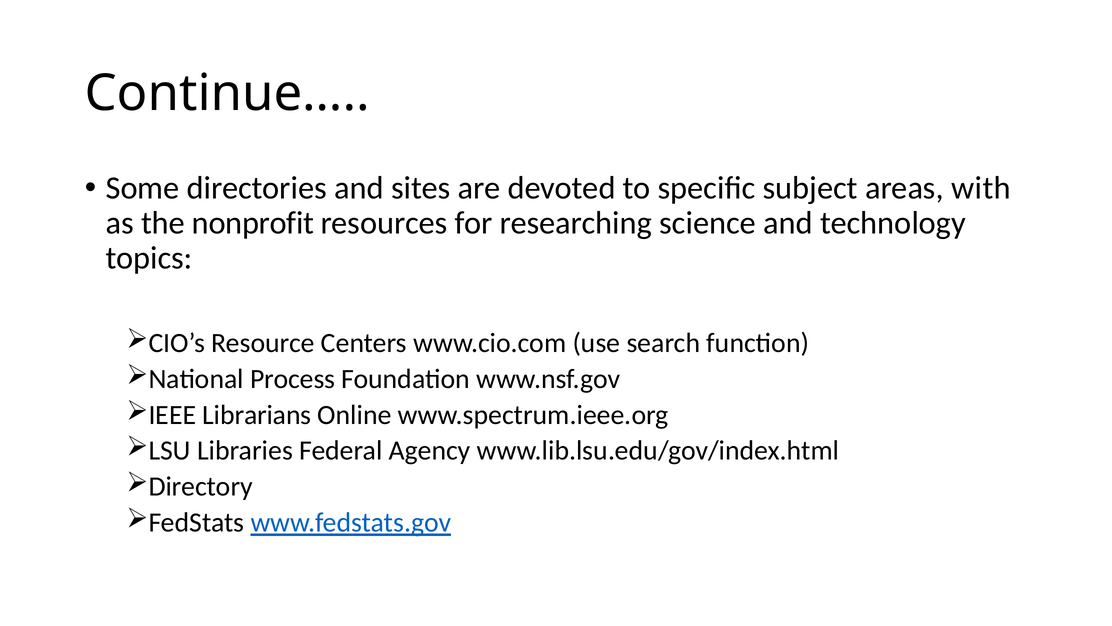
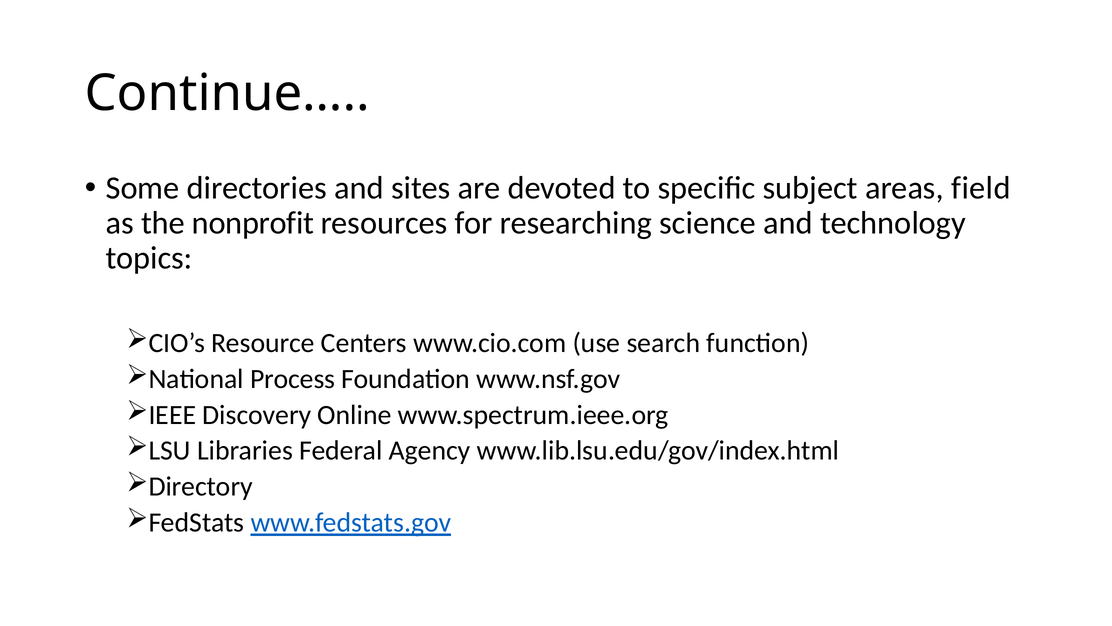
with: with -> field
Librarians: Librarians -> Discovery
